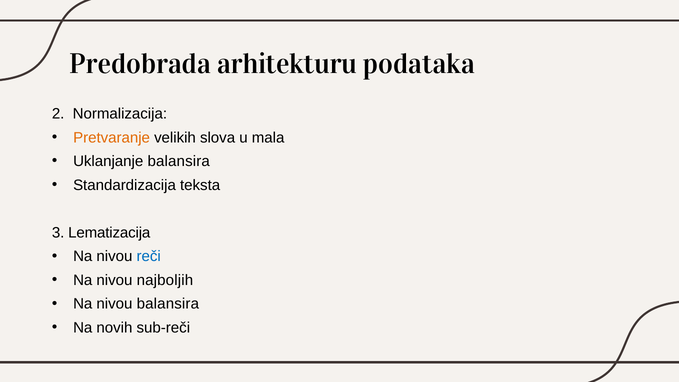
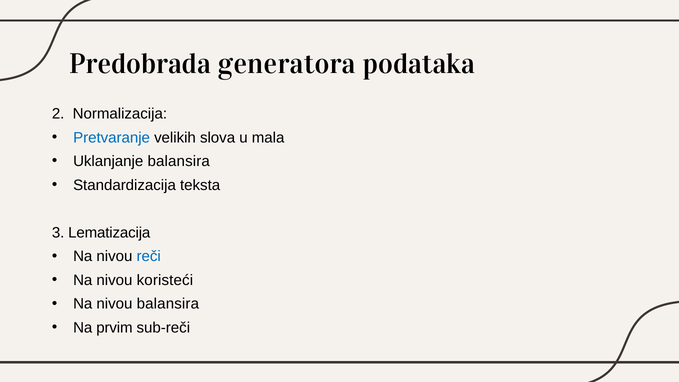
arhitekturu: arhitekturu -> generatora
Pretvaranje colour: orange -> blue
najboljih: najboljih -> koristeći
novih: novih -> prvim
